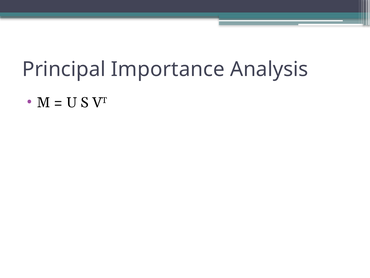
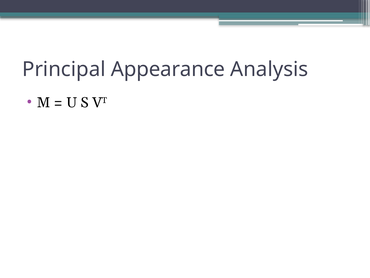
Importance: Importance -> Appearance
